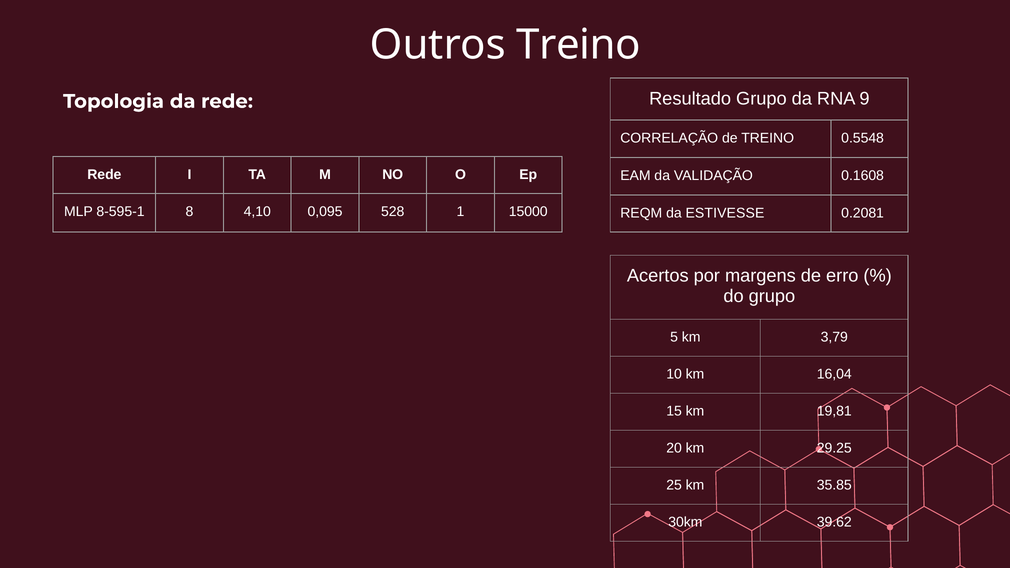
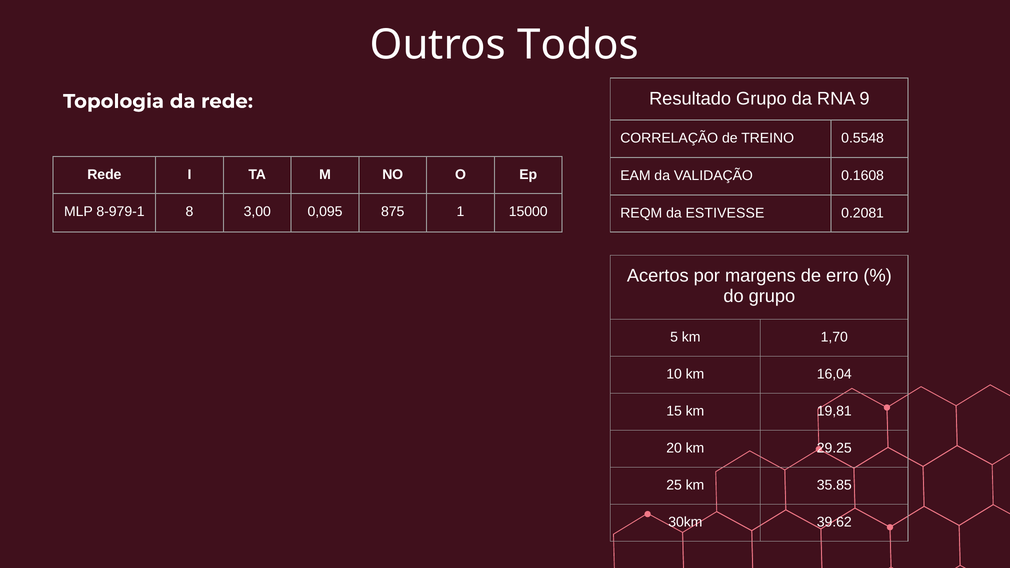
Outros Treino: Treino -> Todos
8-595-1: 8-595-1 -> 8-979-1
4,10: 4,10 -> 3,00
528: 528 -> 875
3,79: 3,79 -> 1,70
